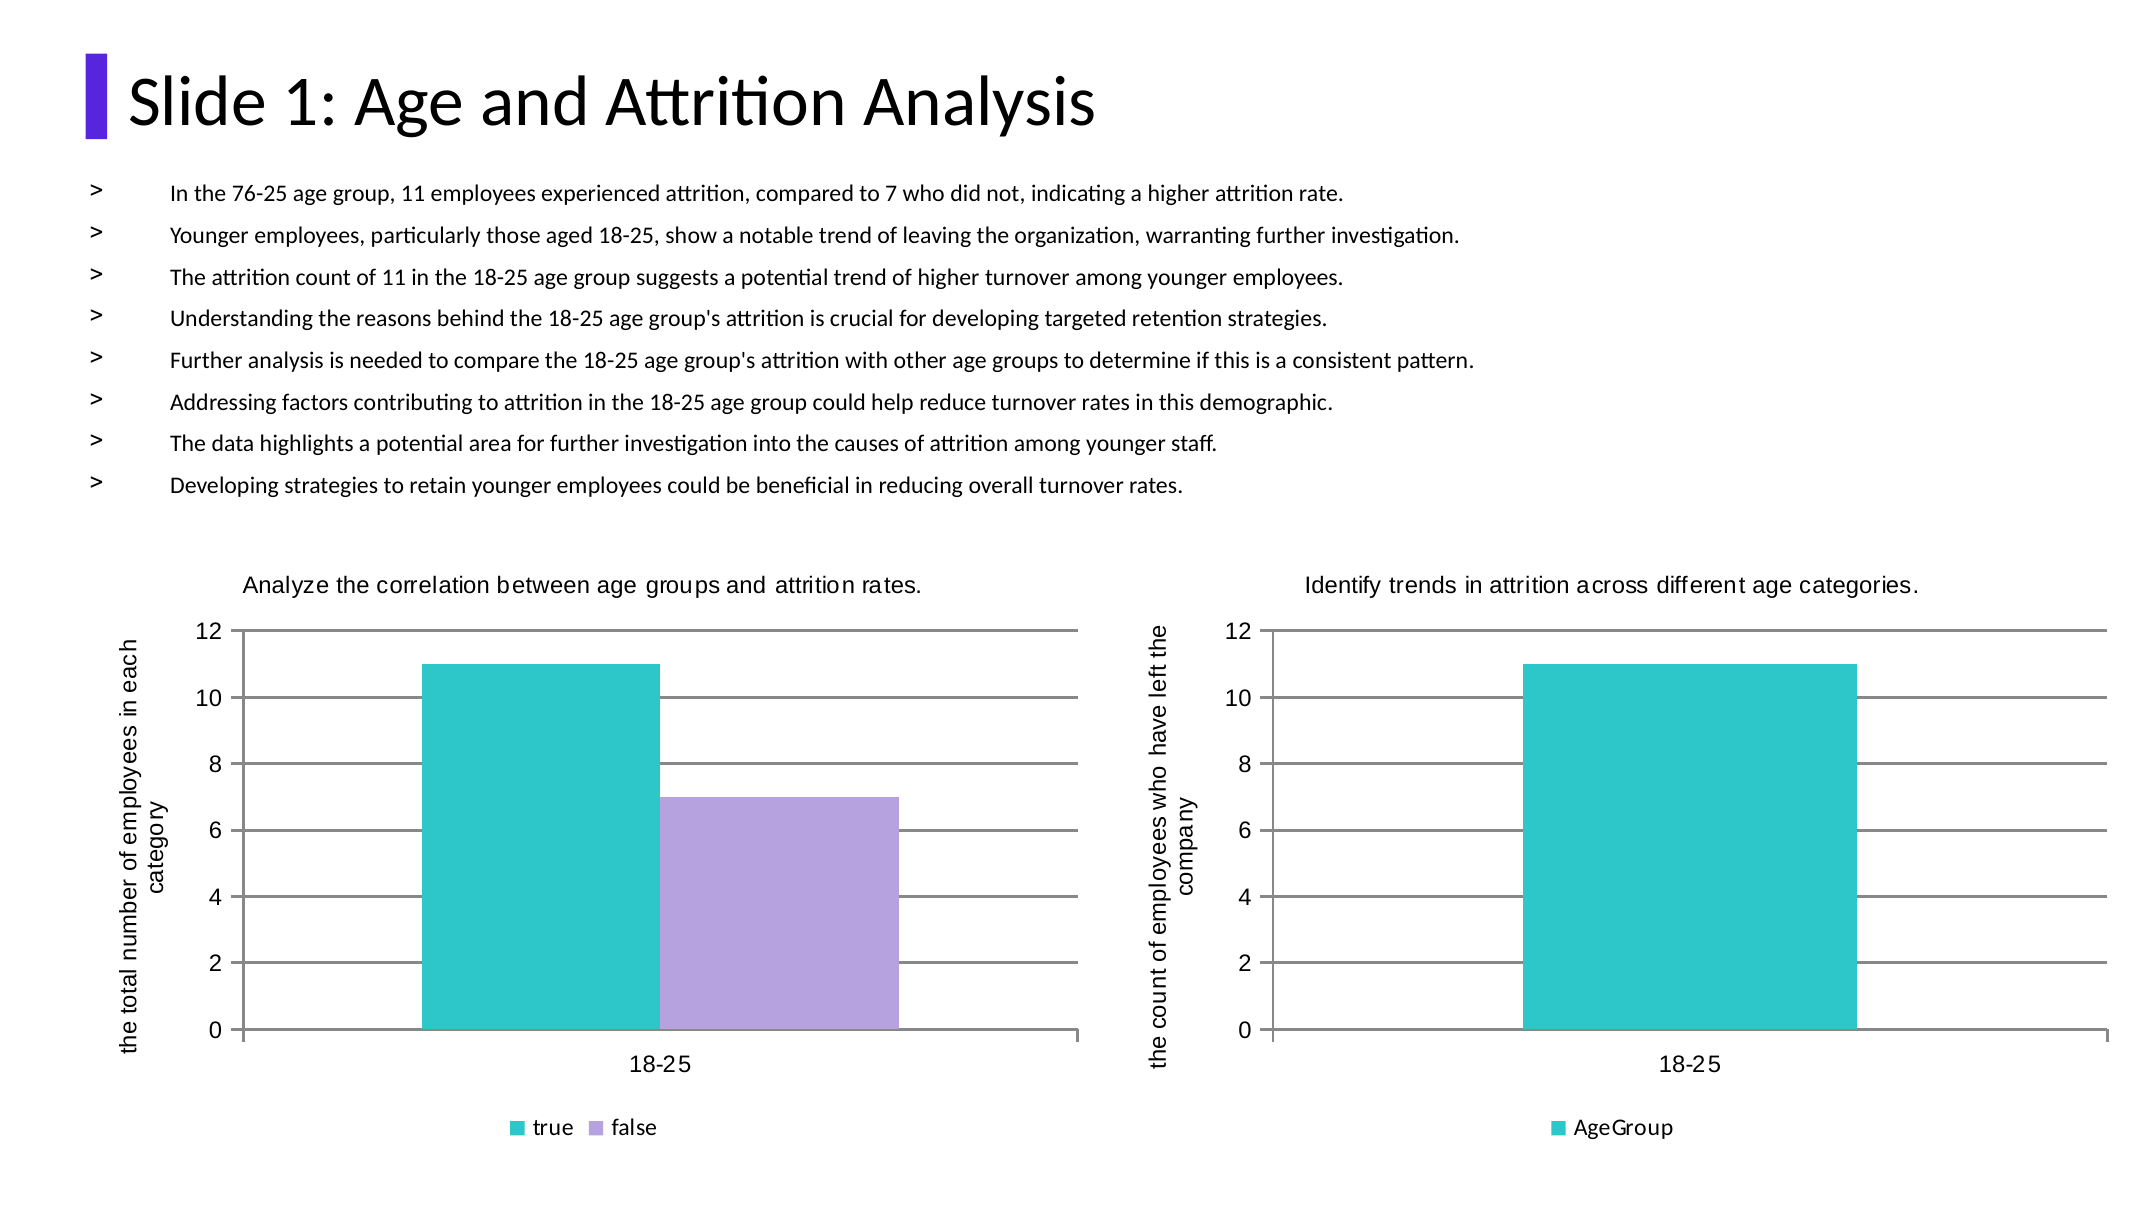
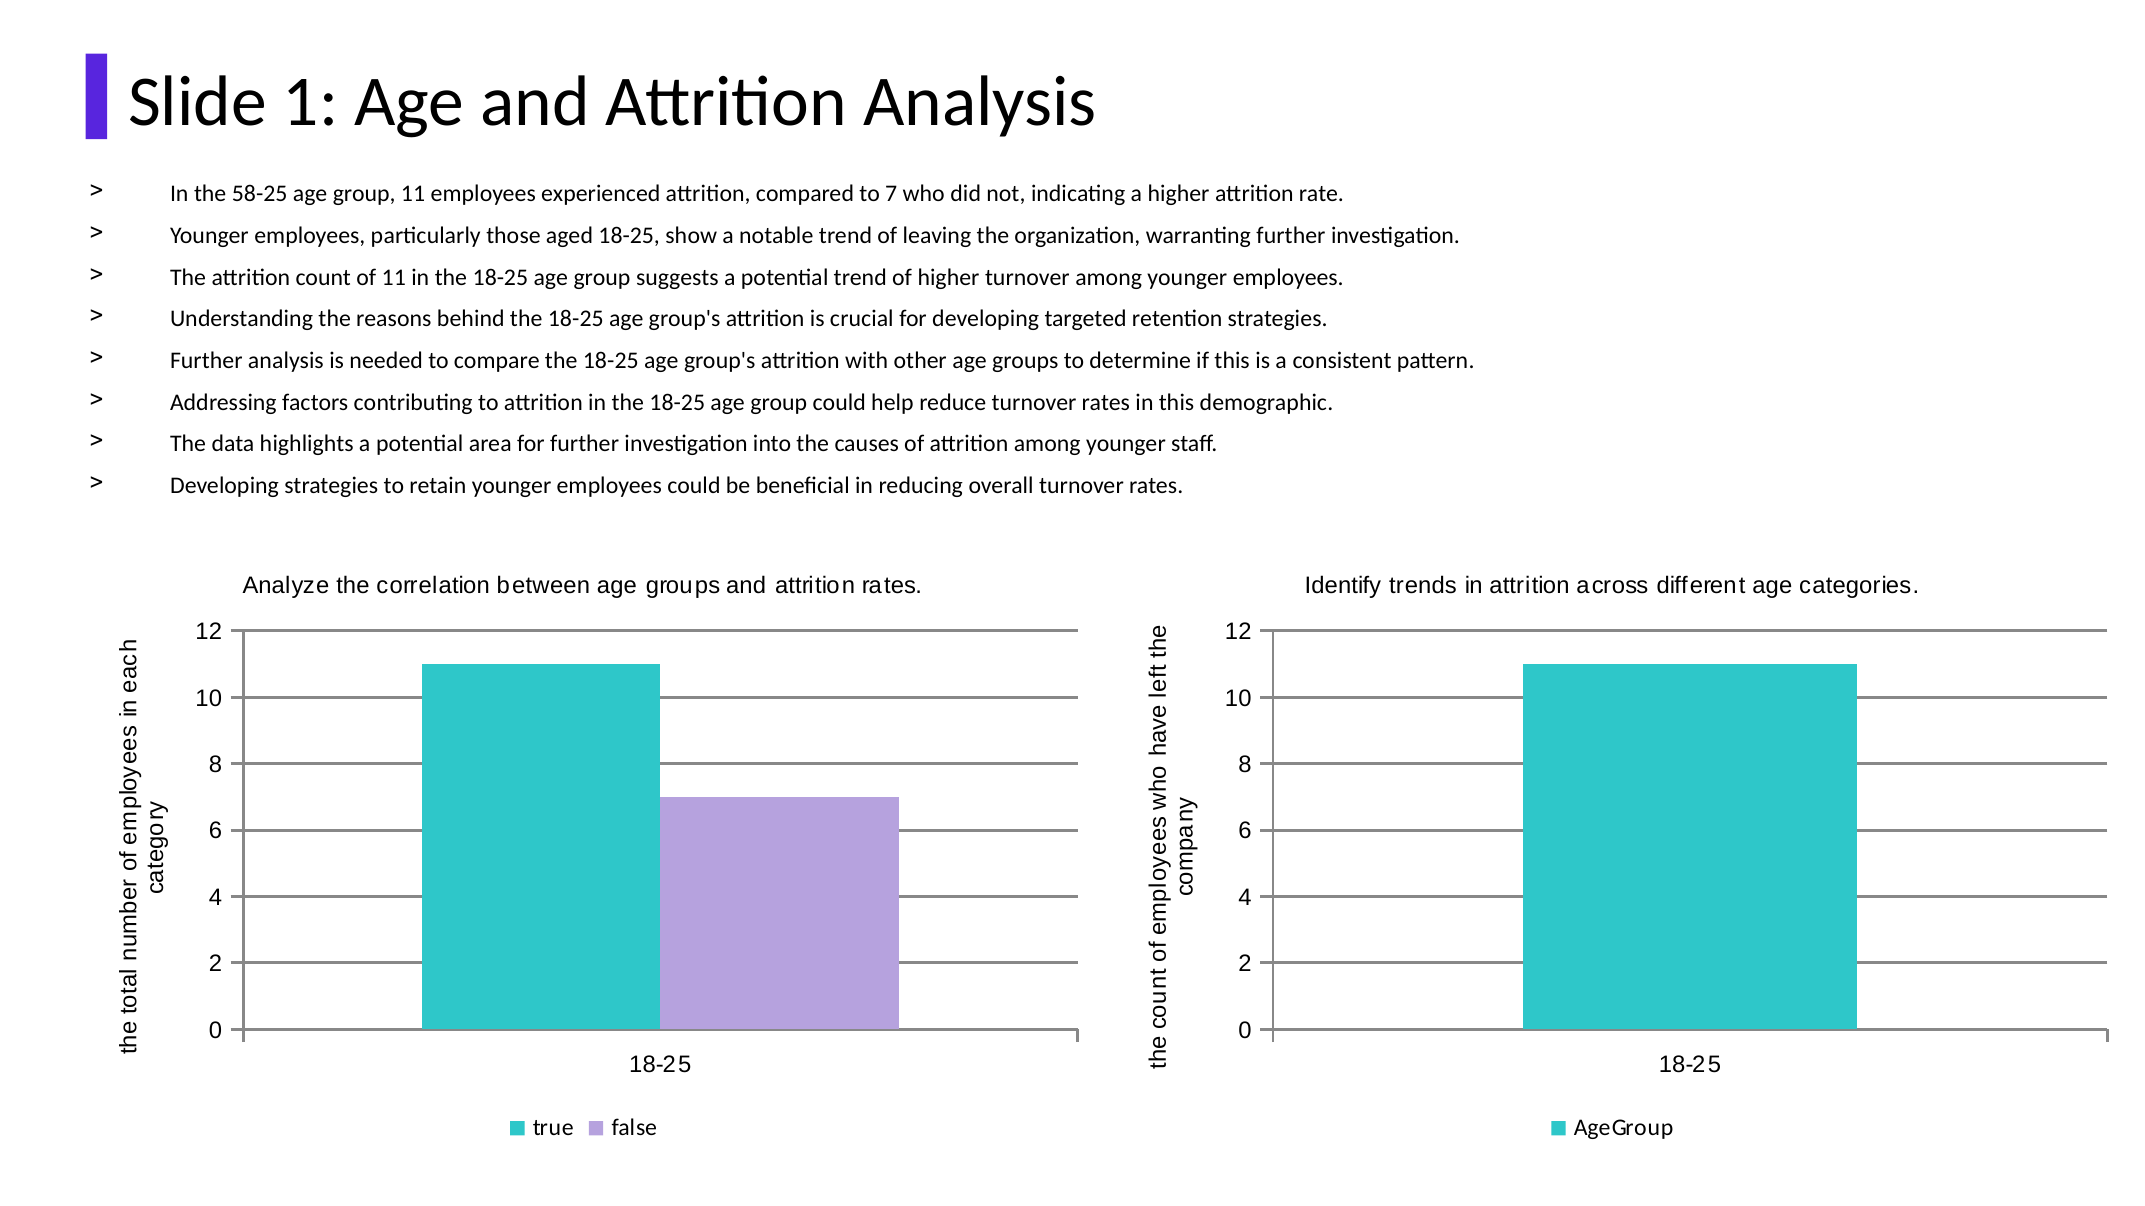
76-25: 76-25 -> 58-25
